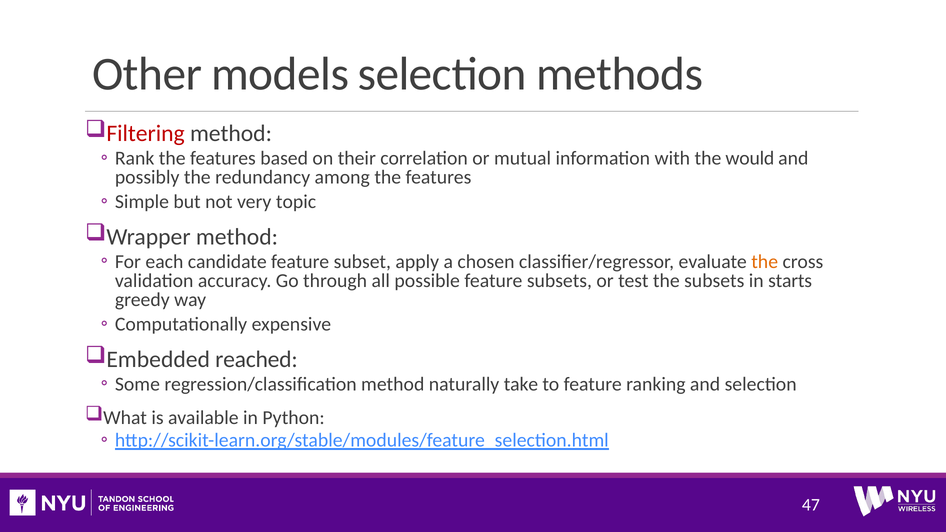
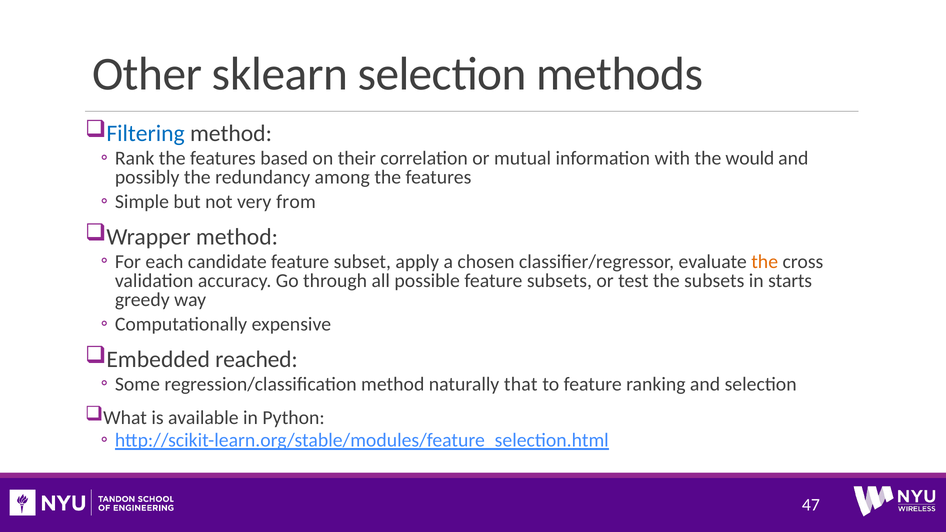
models: models -> sklearn
Filtering colour: red -> blue
topic: topic -> from
take: take -> that
